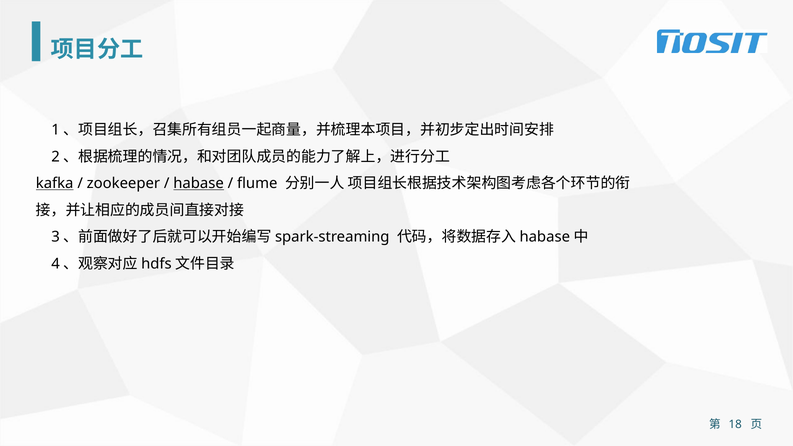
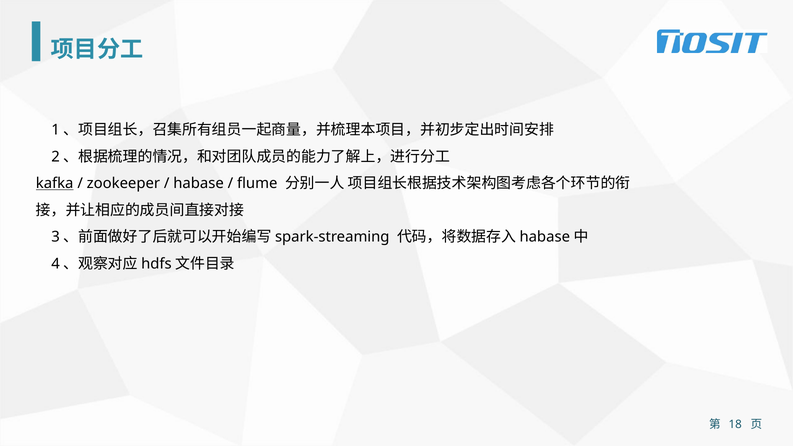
habase underline: present -> none
